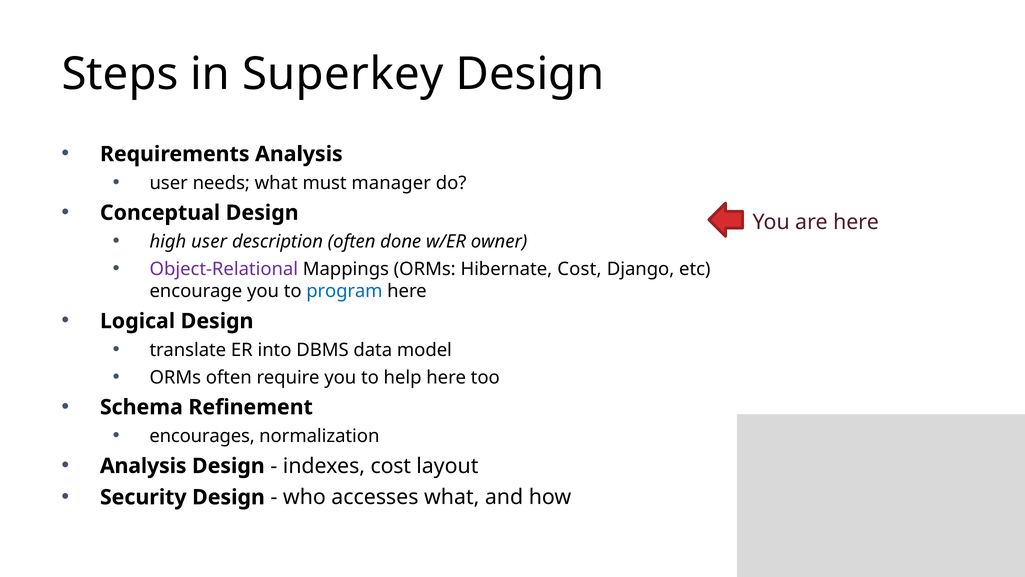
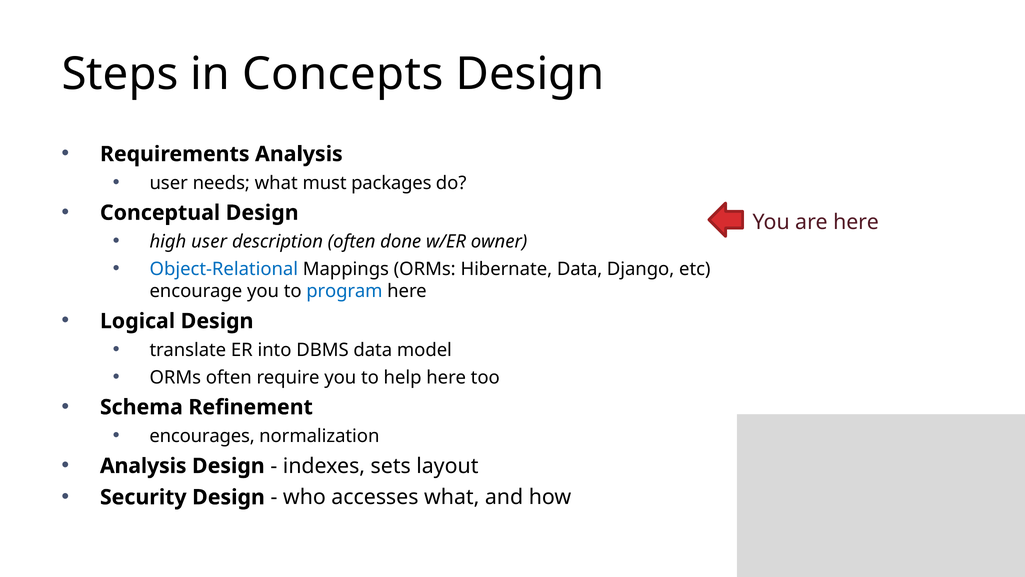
Superkey: Superkey -> Concepts
manager: manager -> packages
Object-Relational colour: purple -> blue
Hibernate Cost: Cost -> Data
indexes cost: cost -> sets
